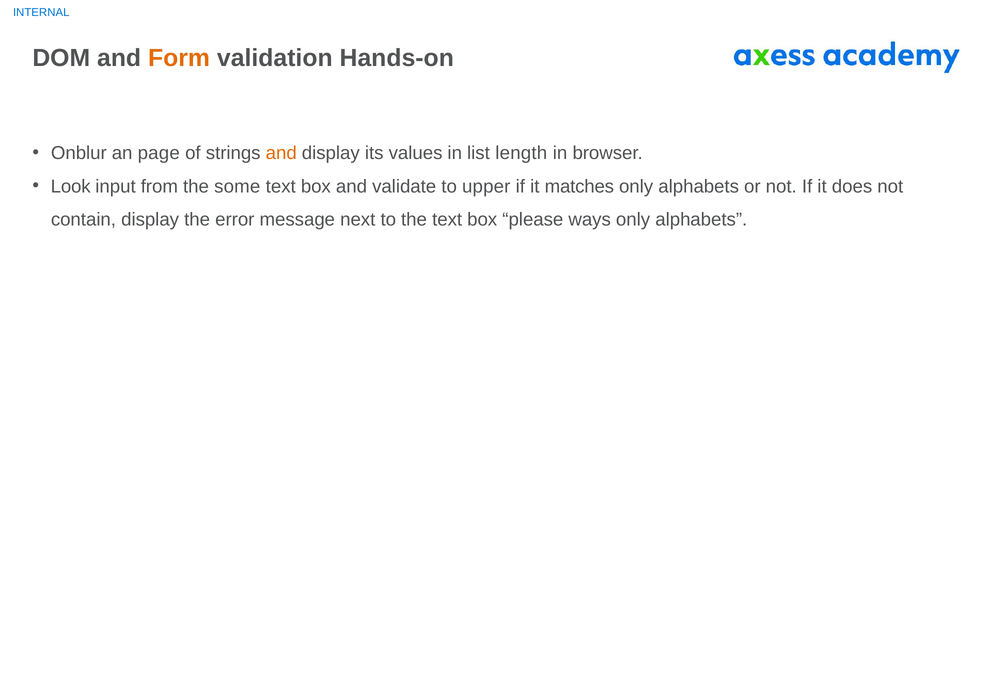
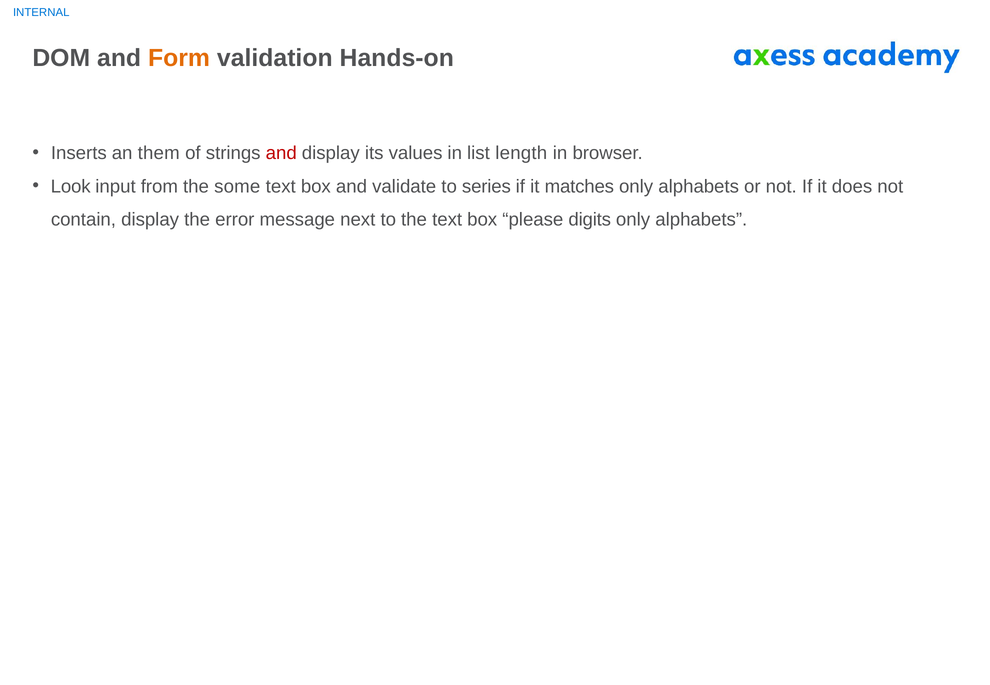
Onblur: Onblur -> Inserts
page: page -> them
and at (281, 153) colour: orange -> red
upper: upper -> series
ways: ways -> digits
